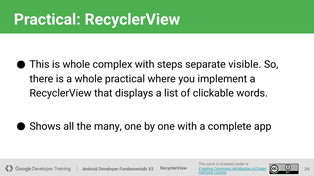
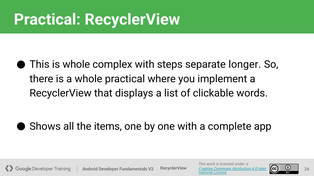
visible: visible -> longer
many: many -> items
